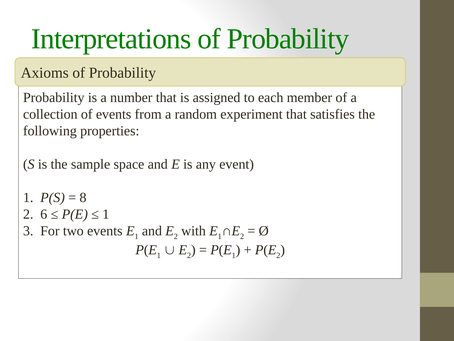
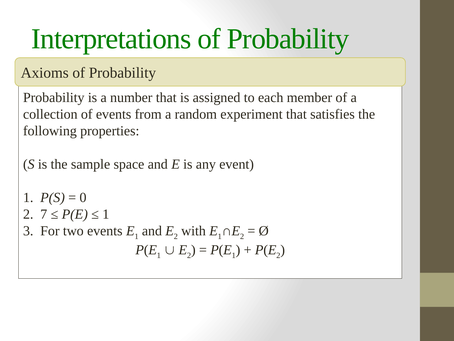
8: 8 -> 0
6: 6 -> 7
